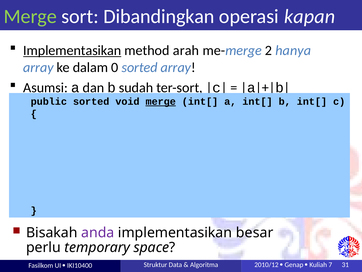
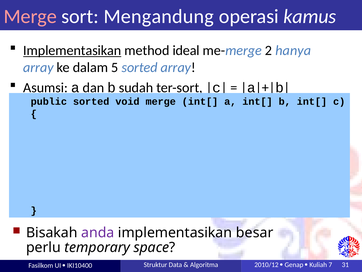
Merge at (30, 16) colour: light green -> pink
Dibandingkan: Dibandingkan -> Mengandung
kapan: kapan -> kamus
arah: arah -> ideal
0: 0 -> 5
merge at (161, 101) underline: present -> none
